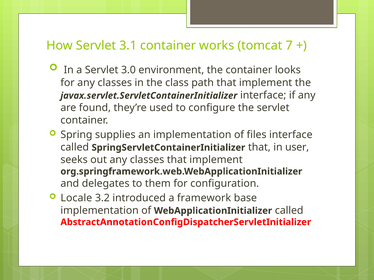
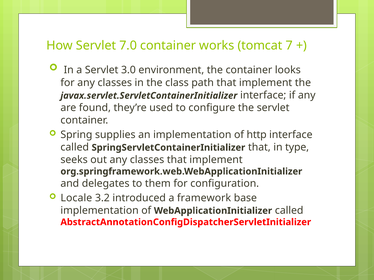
3.1: 3.1 -> 7.0
files: files -> http
user: user -> type
